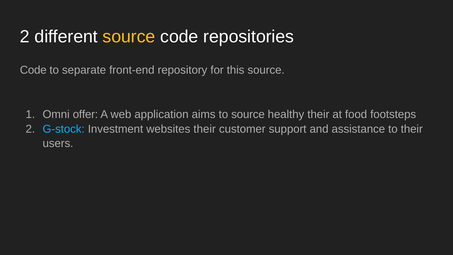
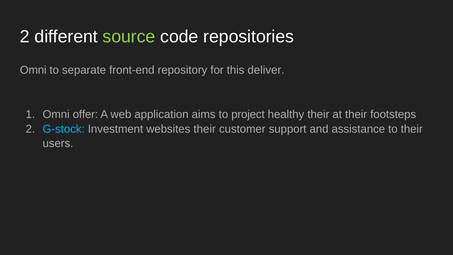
source at (129, 37) colour: yellow -> light green
Code at (33, 70): Code -> Omni
this source: source -> deliver
to source: source -> project
at food: food -> their
